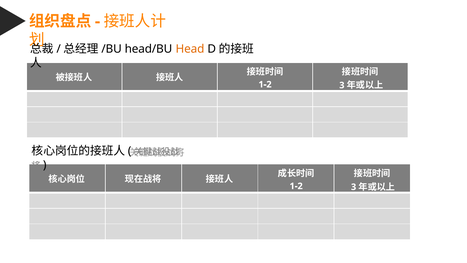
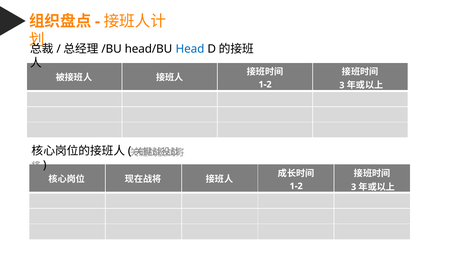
Head colour: orange -> blue
